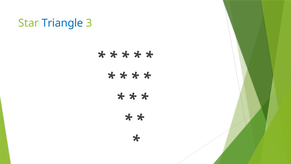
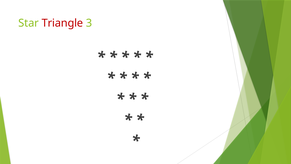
Triangle colour: blue -> red
